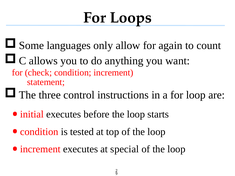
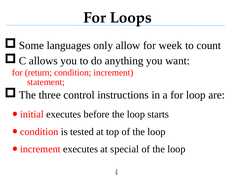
again: again -> week
check: check -> return
